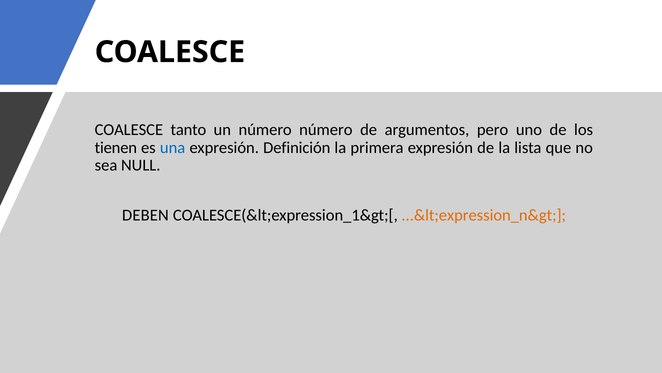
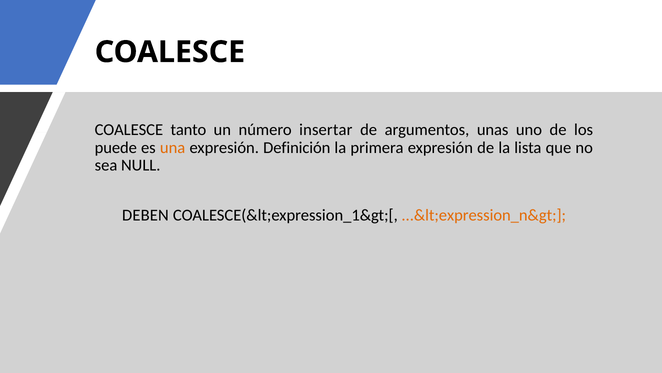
número número: número -> insertar
pero: pero -> unas
tienen: tienen -> puede
una colour: blue -> orange
